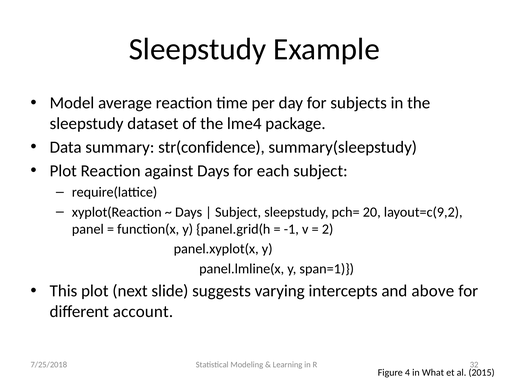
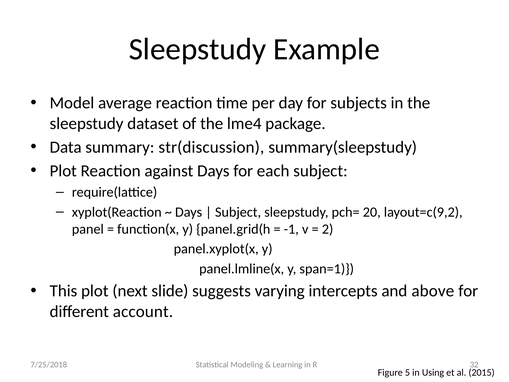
str(confidence: str(confidence -> str(discussion
4: 4 -> 5
What: What -> Using
